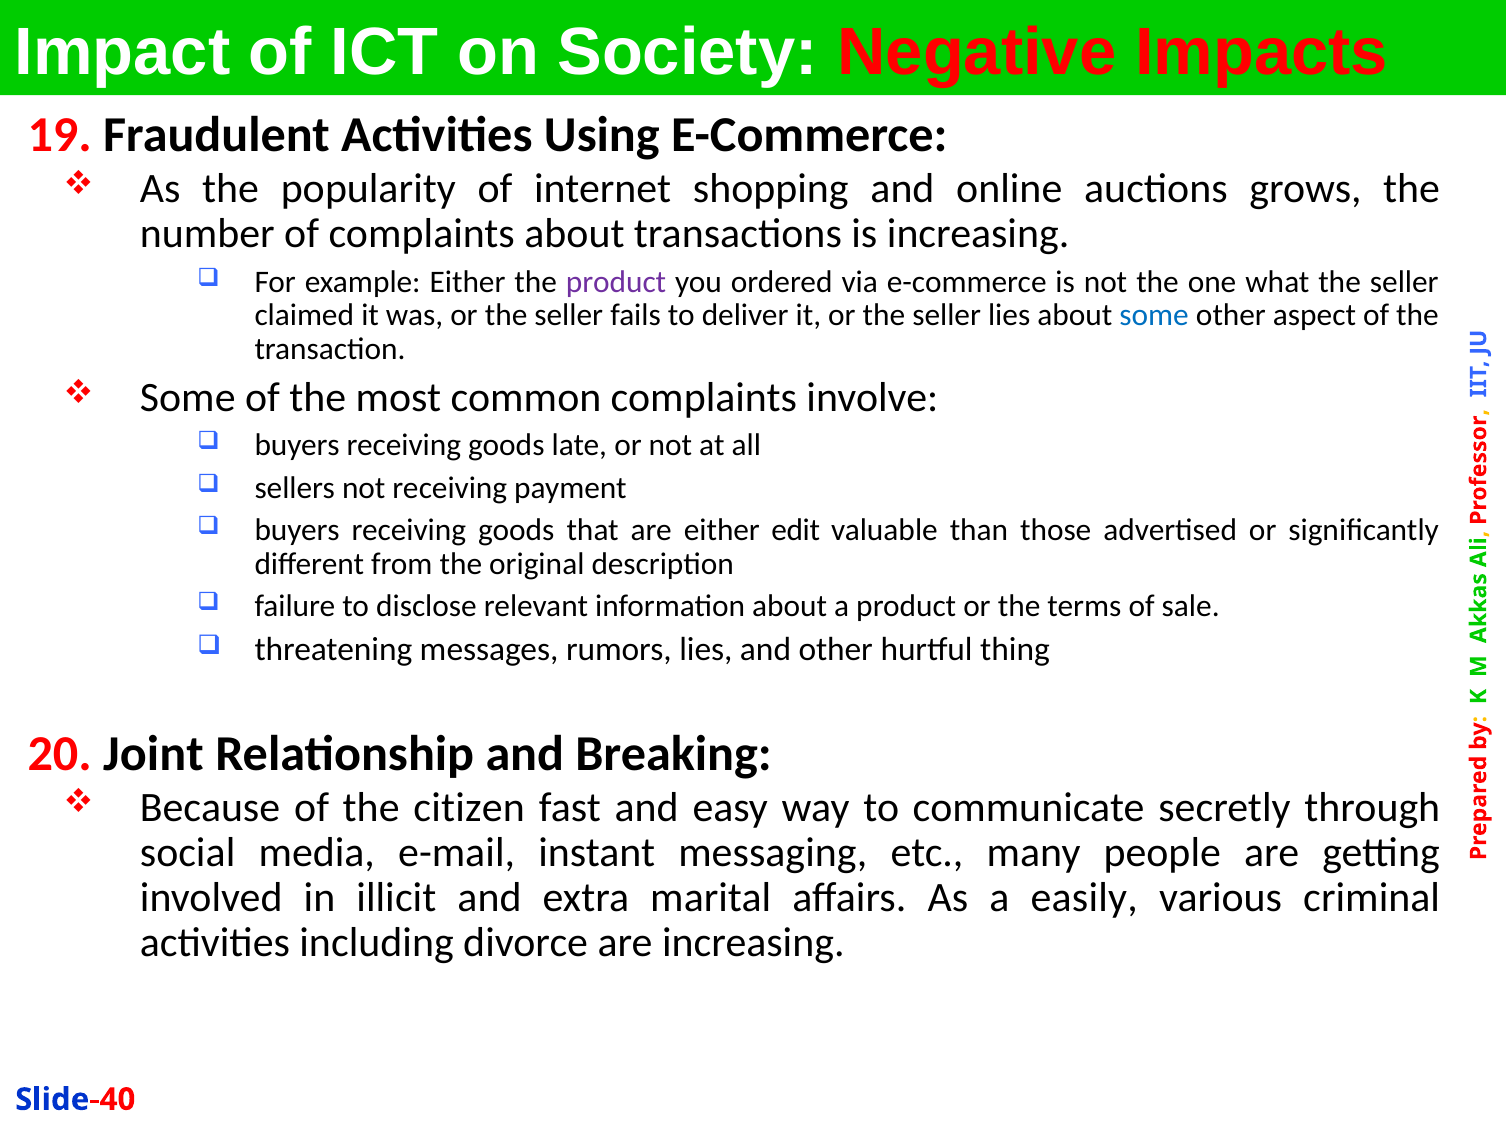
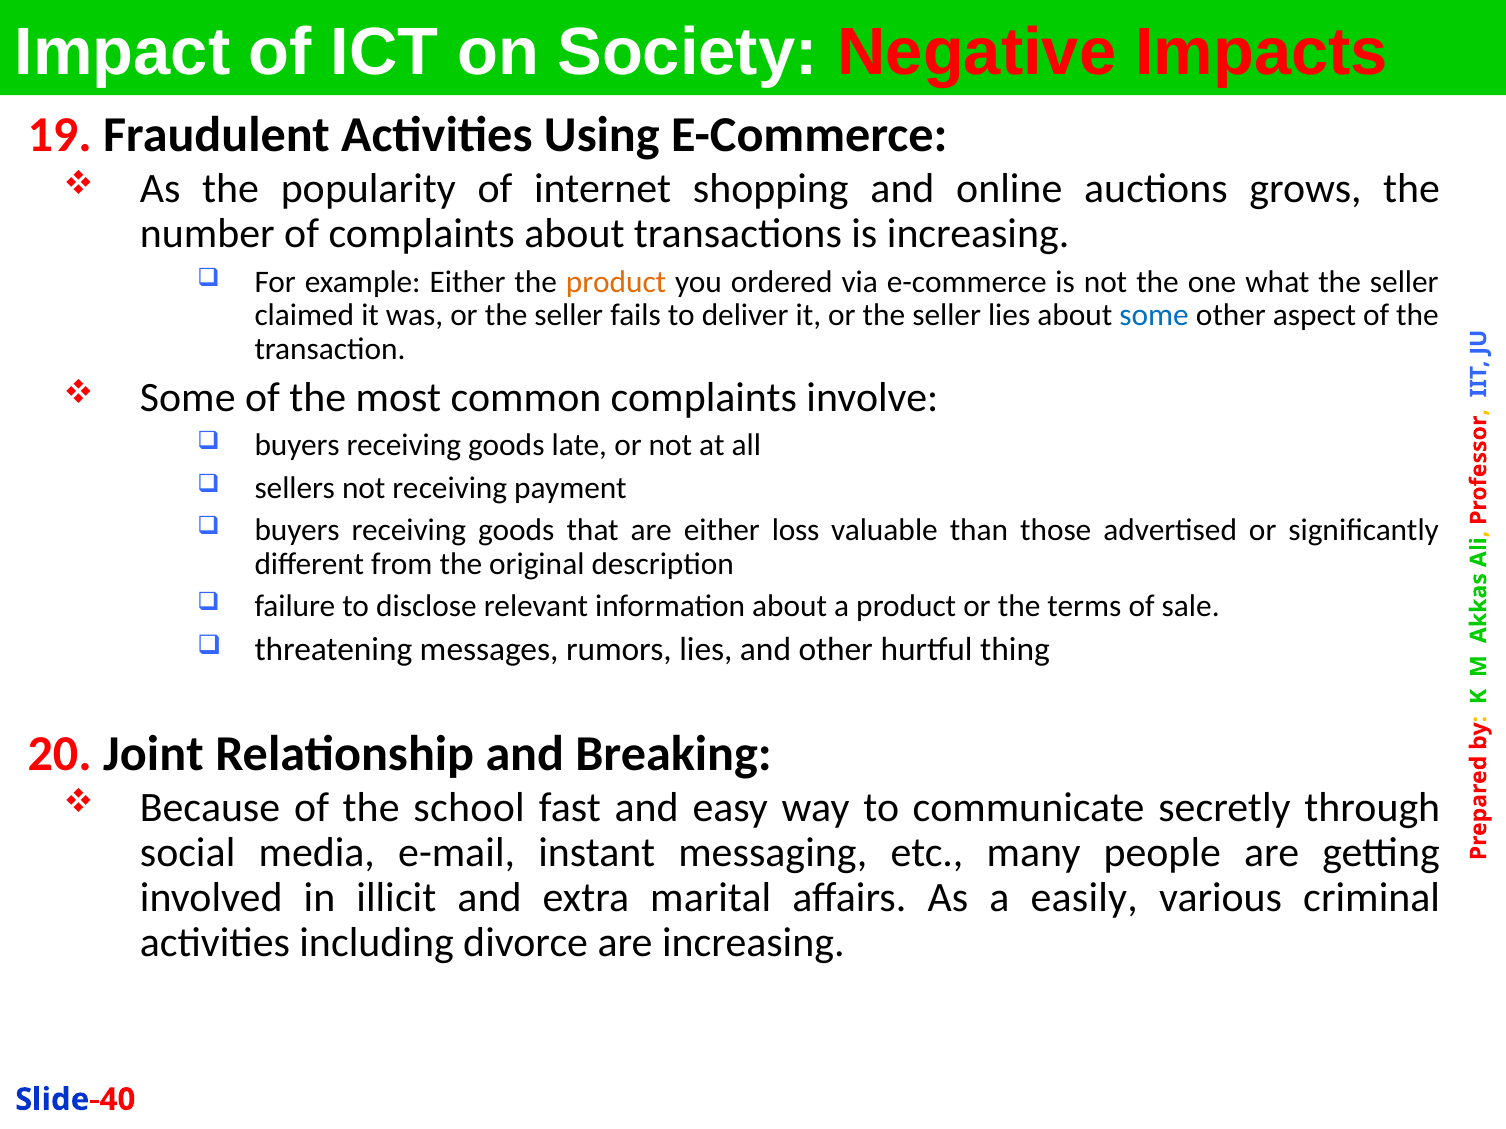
product at (616, 282) colour: purple -> orange
edit: edit -> loss
citizen: citizen -> school
